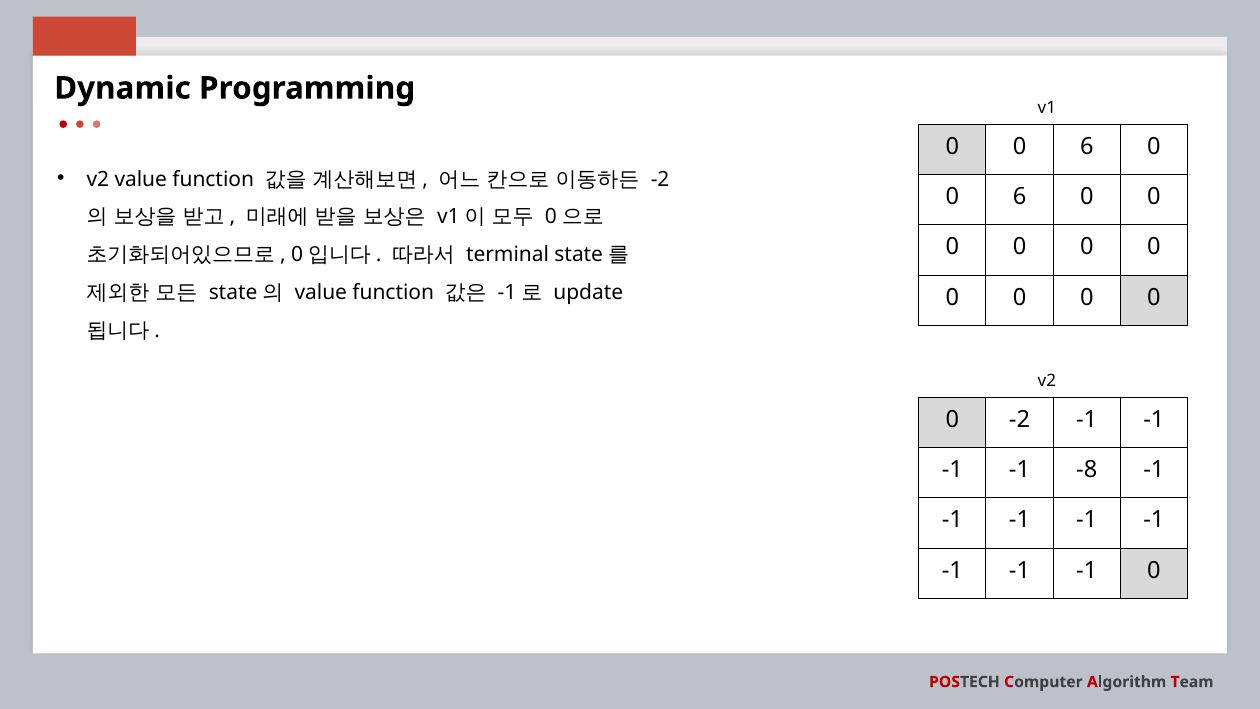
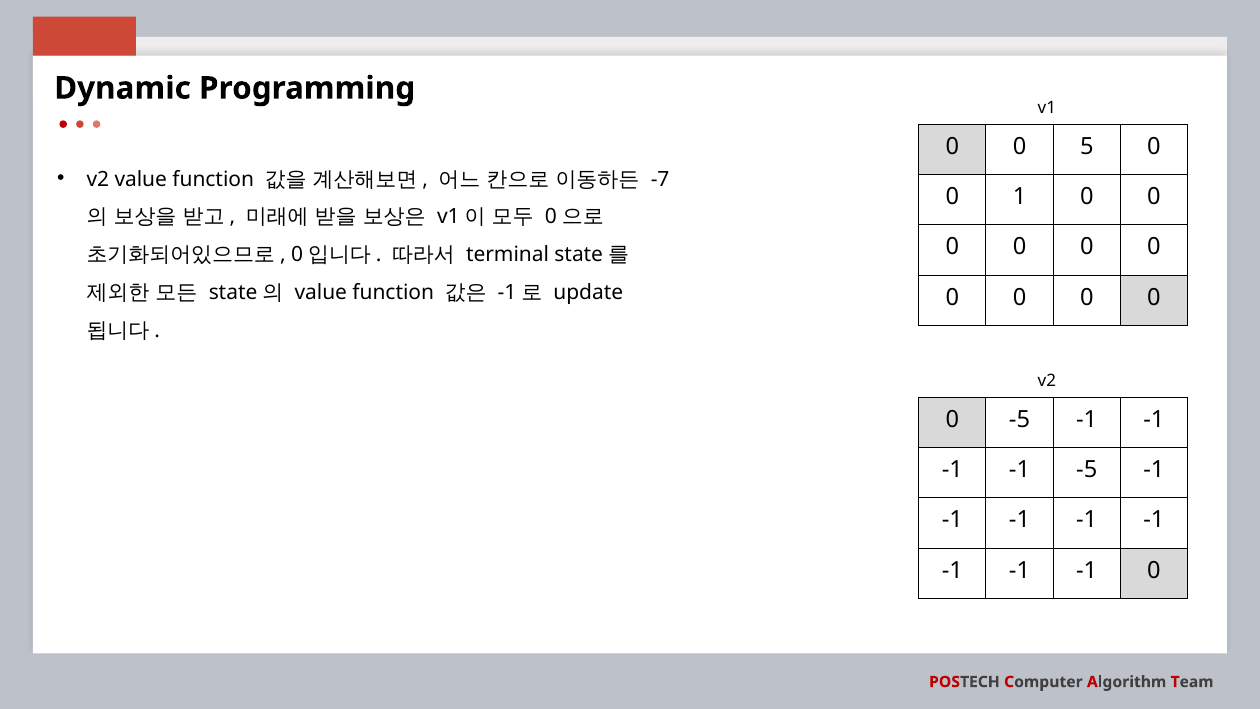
6 at (1087, 146): 6 -> 5
-2 at (660, 179): -2 -> -7
6 at (1020, 196): 6 -> 1
0 -2: -2 -> -5
-1 -8: -8 -> -5
